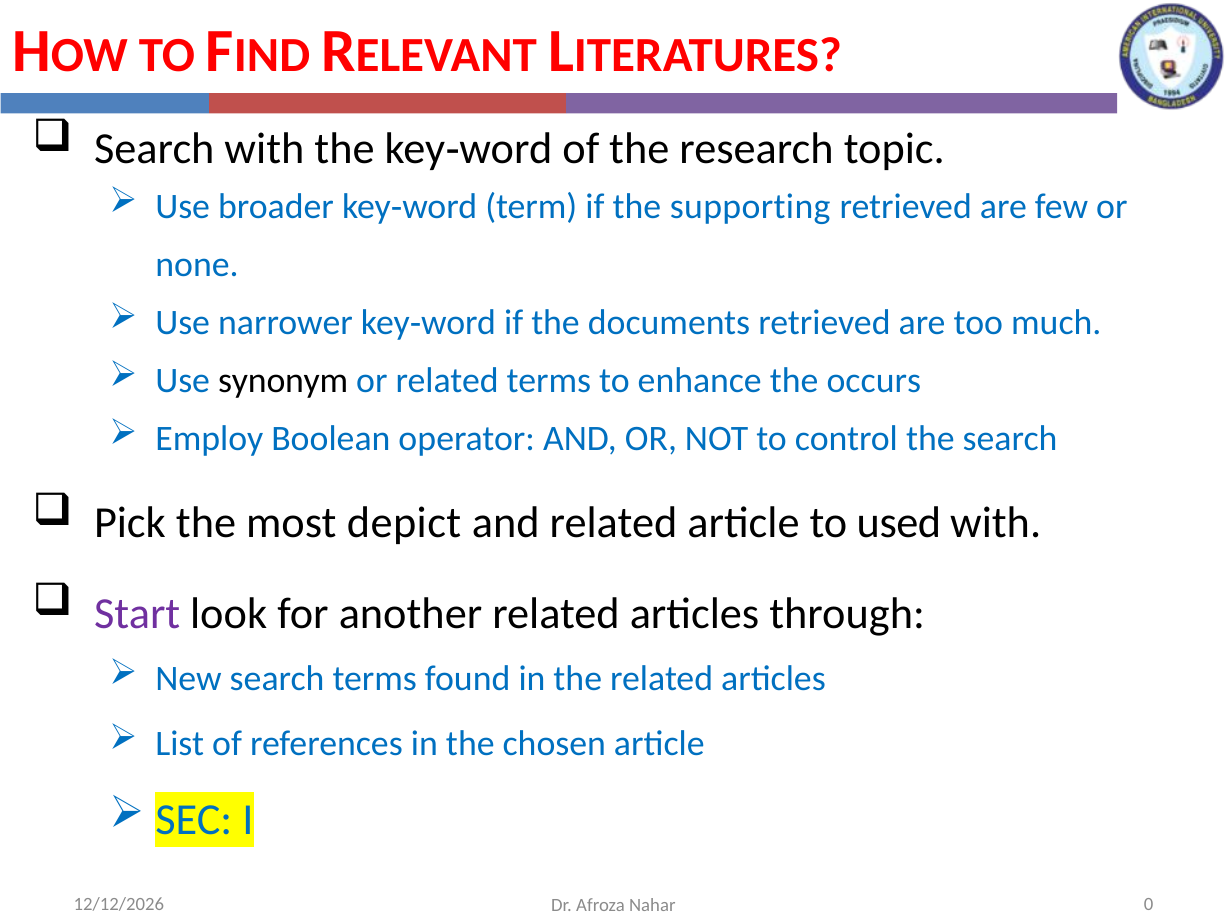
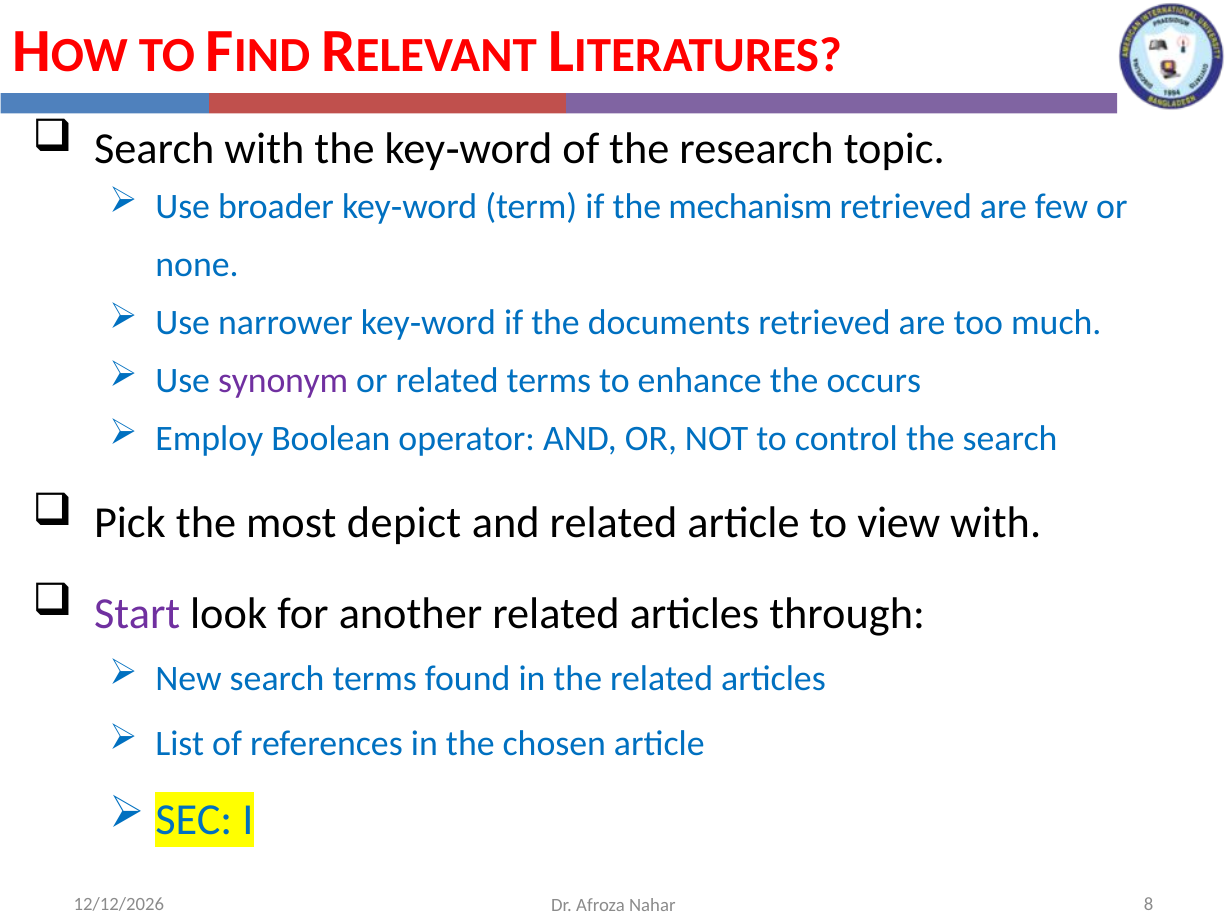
supporting: supporting -> mechanism
synonym colour: black -> purple
used: used -> view
0: 0 -> 8
